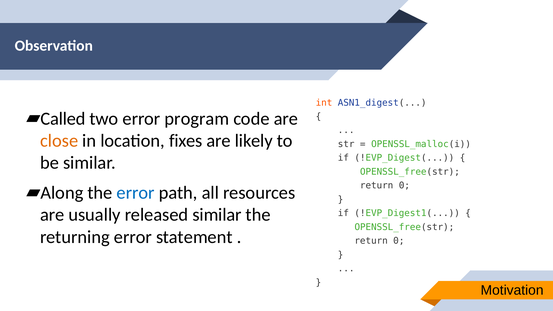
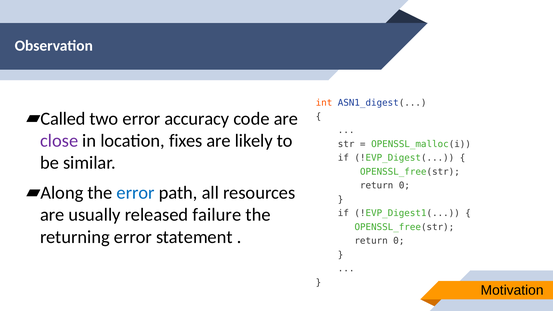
program: program -> accuracy
close colour: orange -> purple
released similar: similar -> failure
